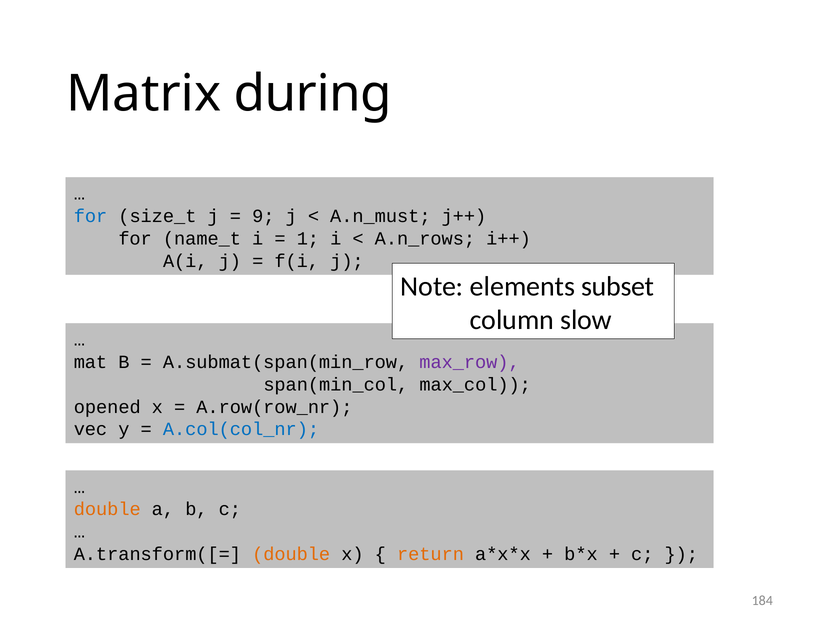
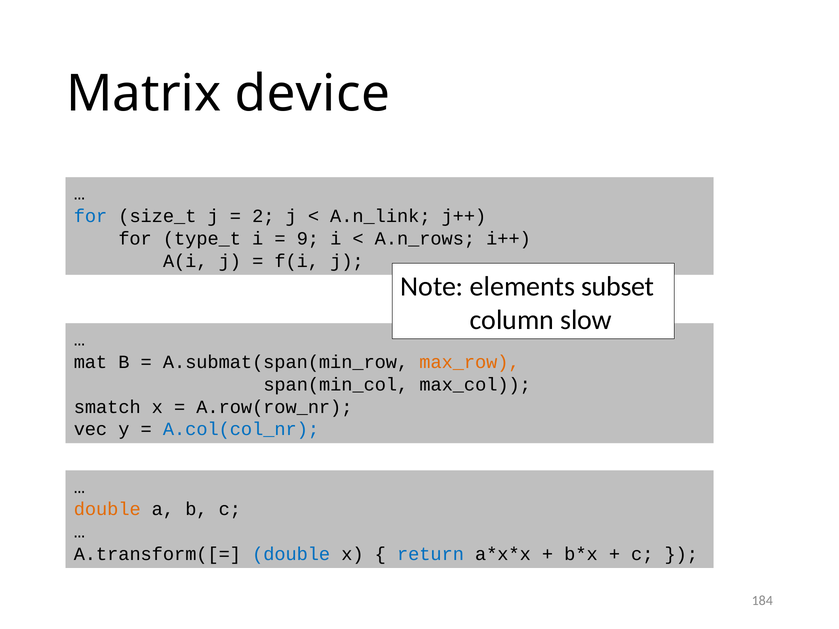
during: during -> device
9: 9 -> 2
A.n_must: A.n_must -> A.n_link
name_t: name_t -> type_t
1: 1 -> 9
max_row colour: purple -> orange
opened: opened -> smatch
double at (291, 554) colour: orange -> blue
return colour: orange -> blue
